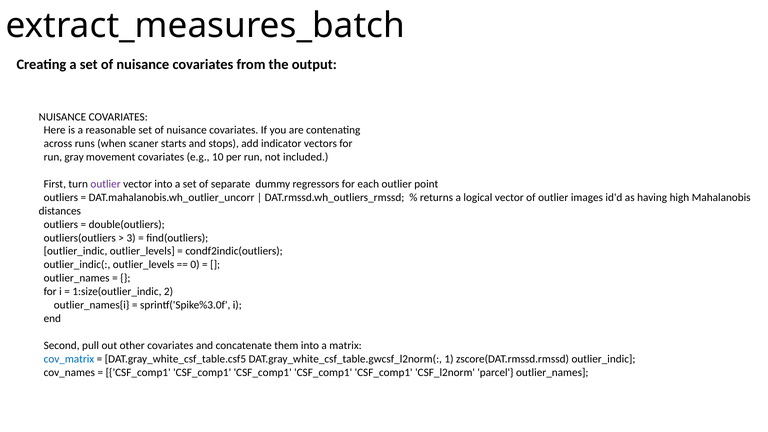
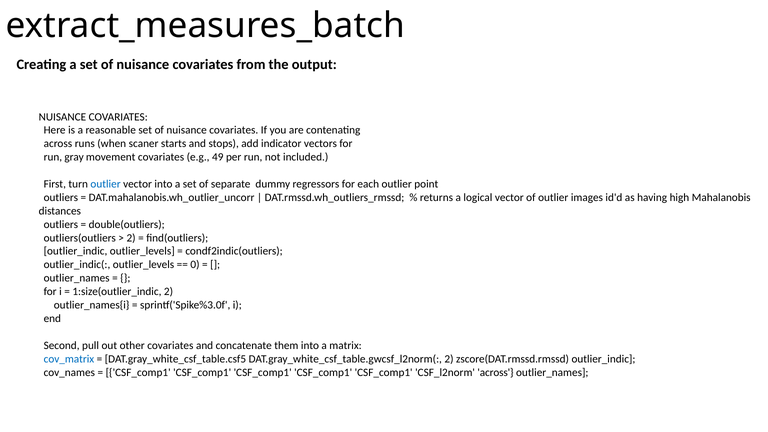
10: 10 -> 49
outlier at (106, 184) colour: purple -> blue
3 at (131, 238): 3 -> 2
DAT.gray_white_csf_table.gwcsf_l2norm( 1: 1 -> 2
CSF_l2norm parcel: parcel -> across
